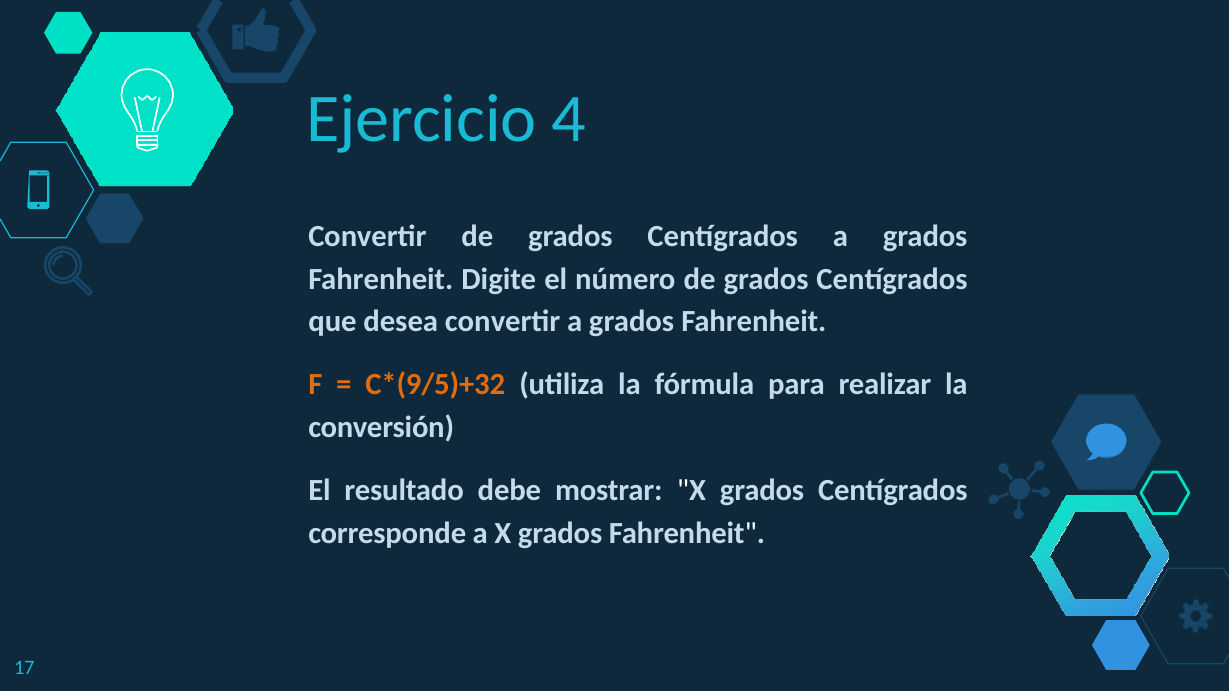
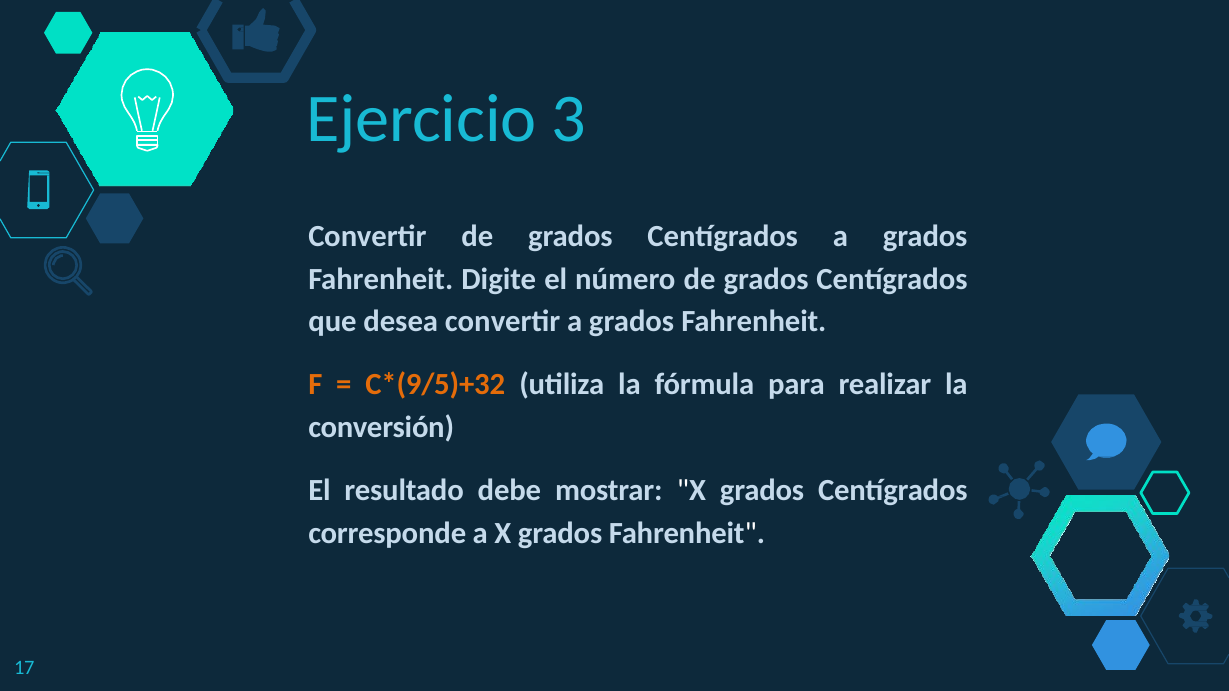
4: 4 -> 3
